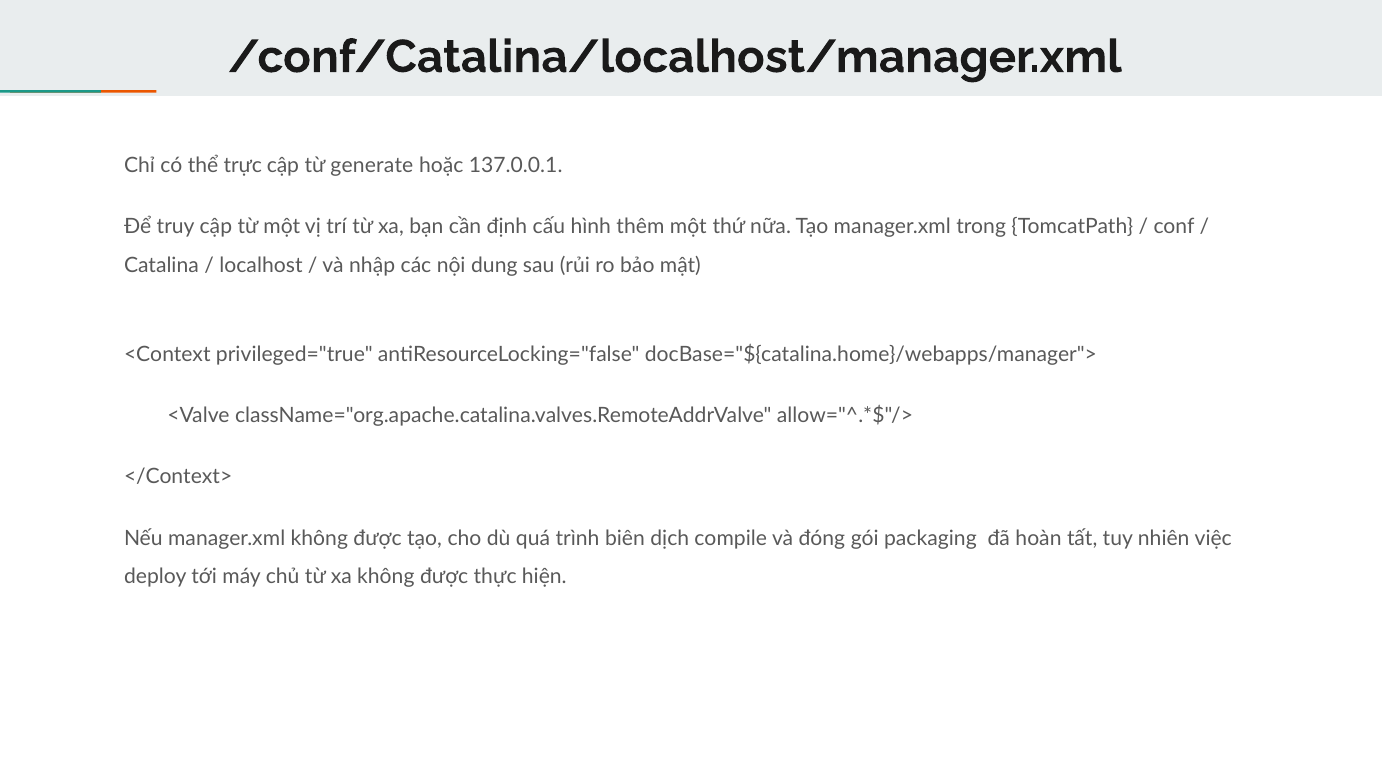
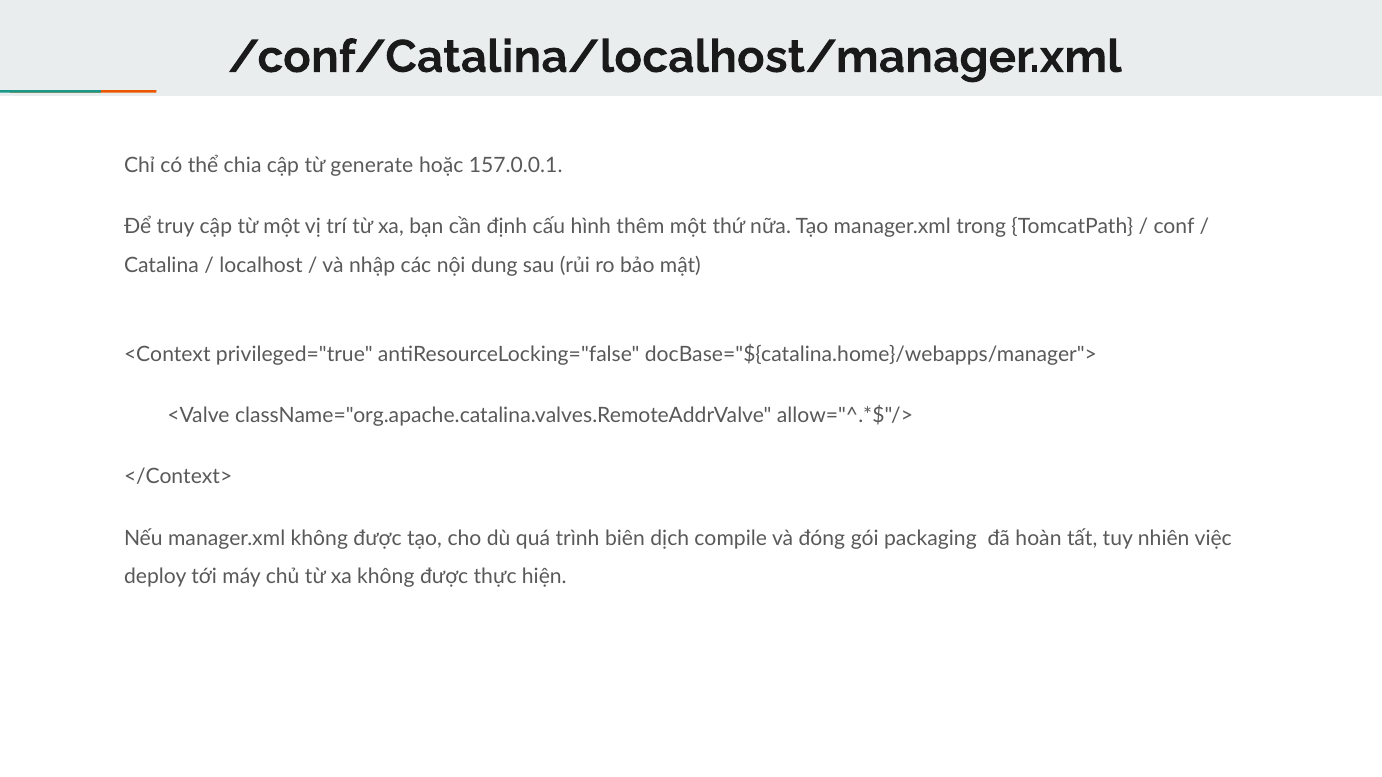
trực: trực -> chia
137.0.0.1: 137.0.0.1 -> 157.0.0.1
